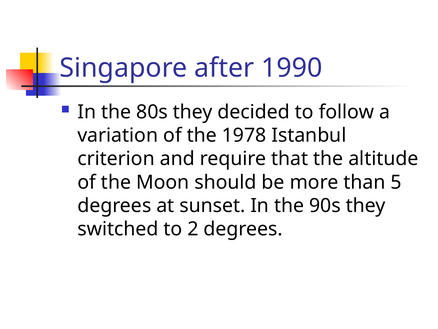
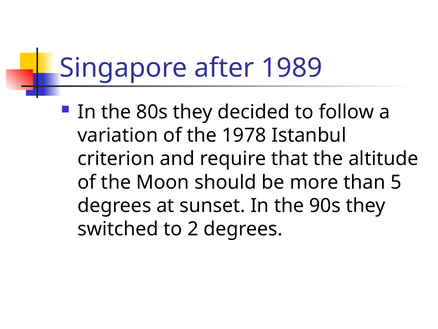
1990: 1990 -> 1989
